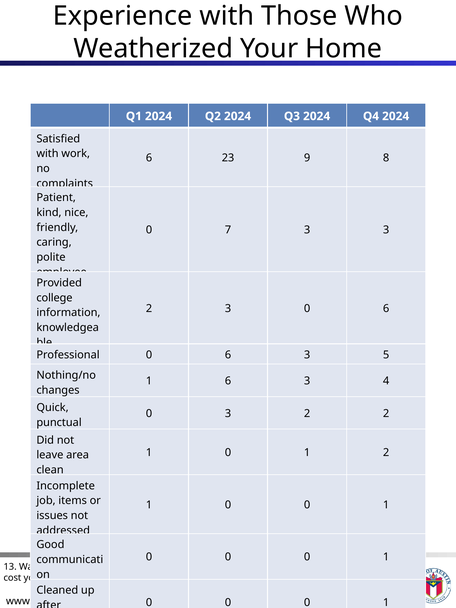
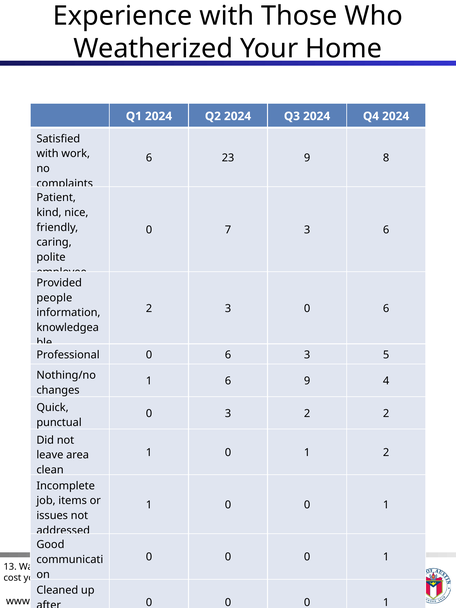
3 3: 3 -> 6
college at (54, 298): college -> people
1 6 3: 3 -> 9
